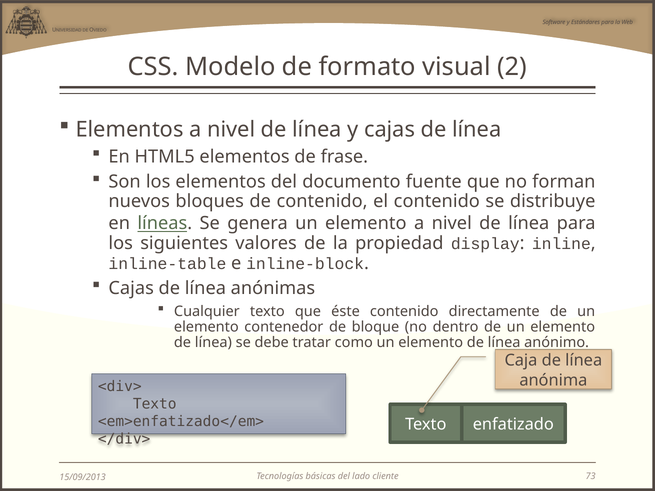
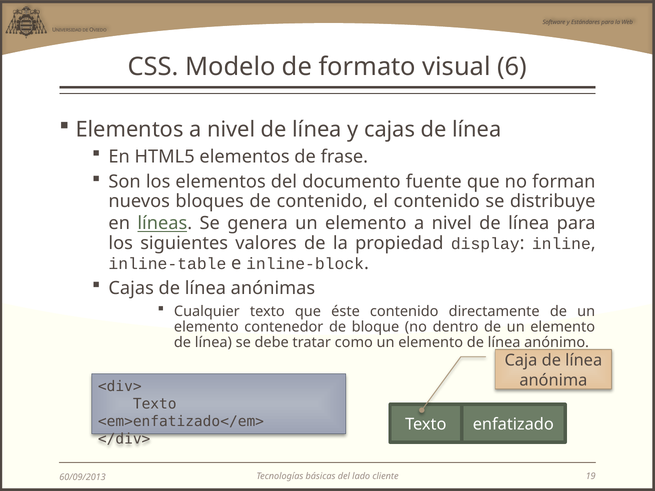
2: 2 -> 6
73: 73 -> 19
15/09/2013: 15/09/2013 -> 60/09/2013
